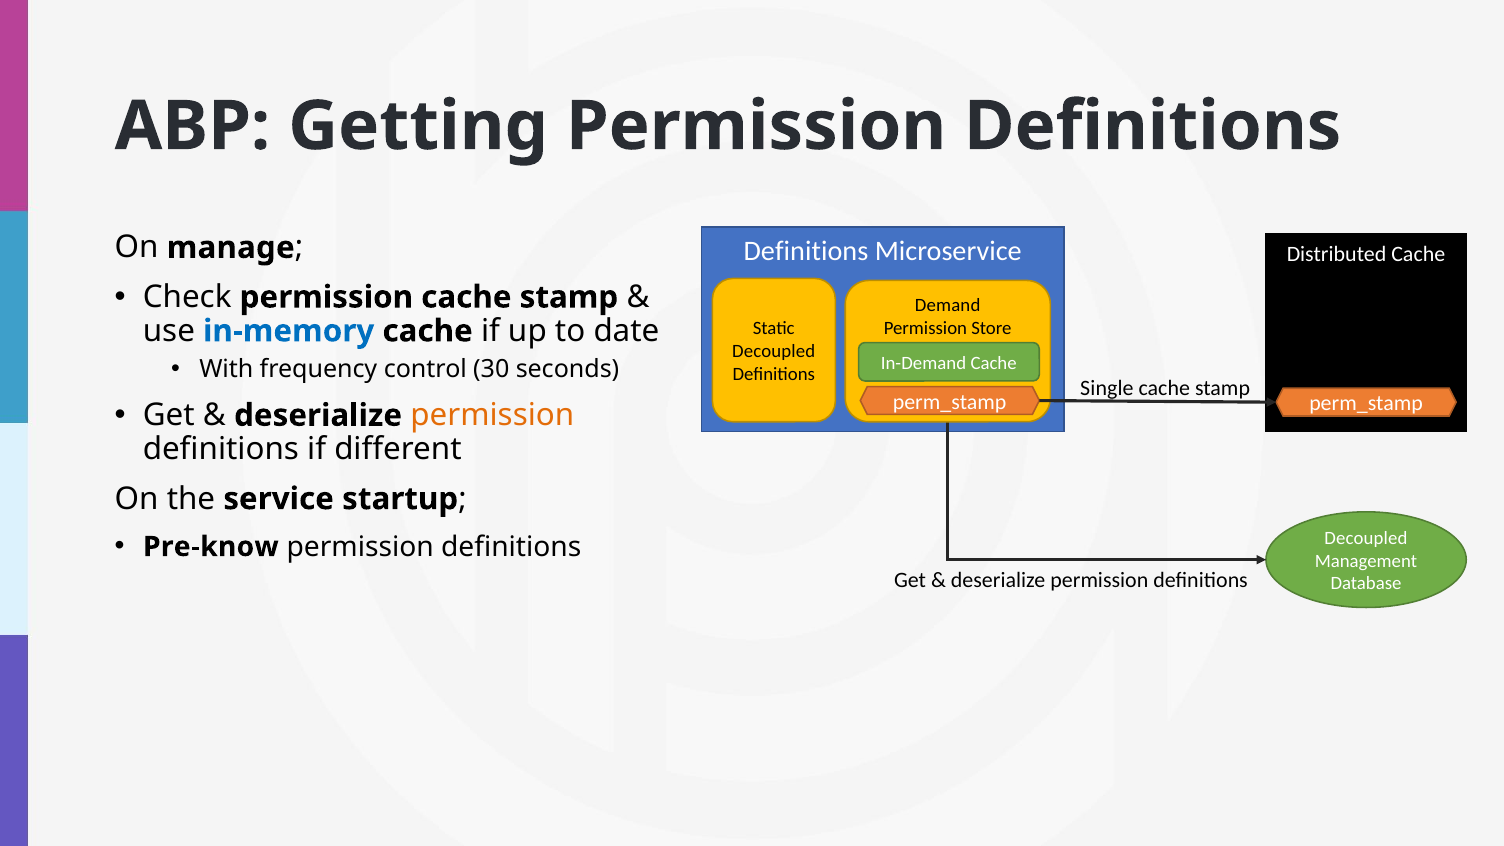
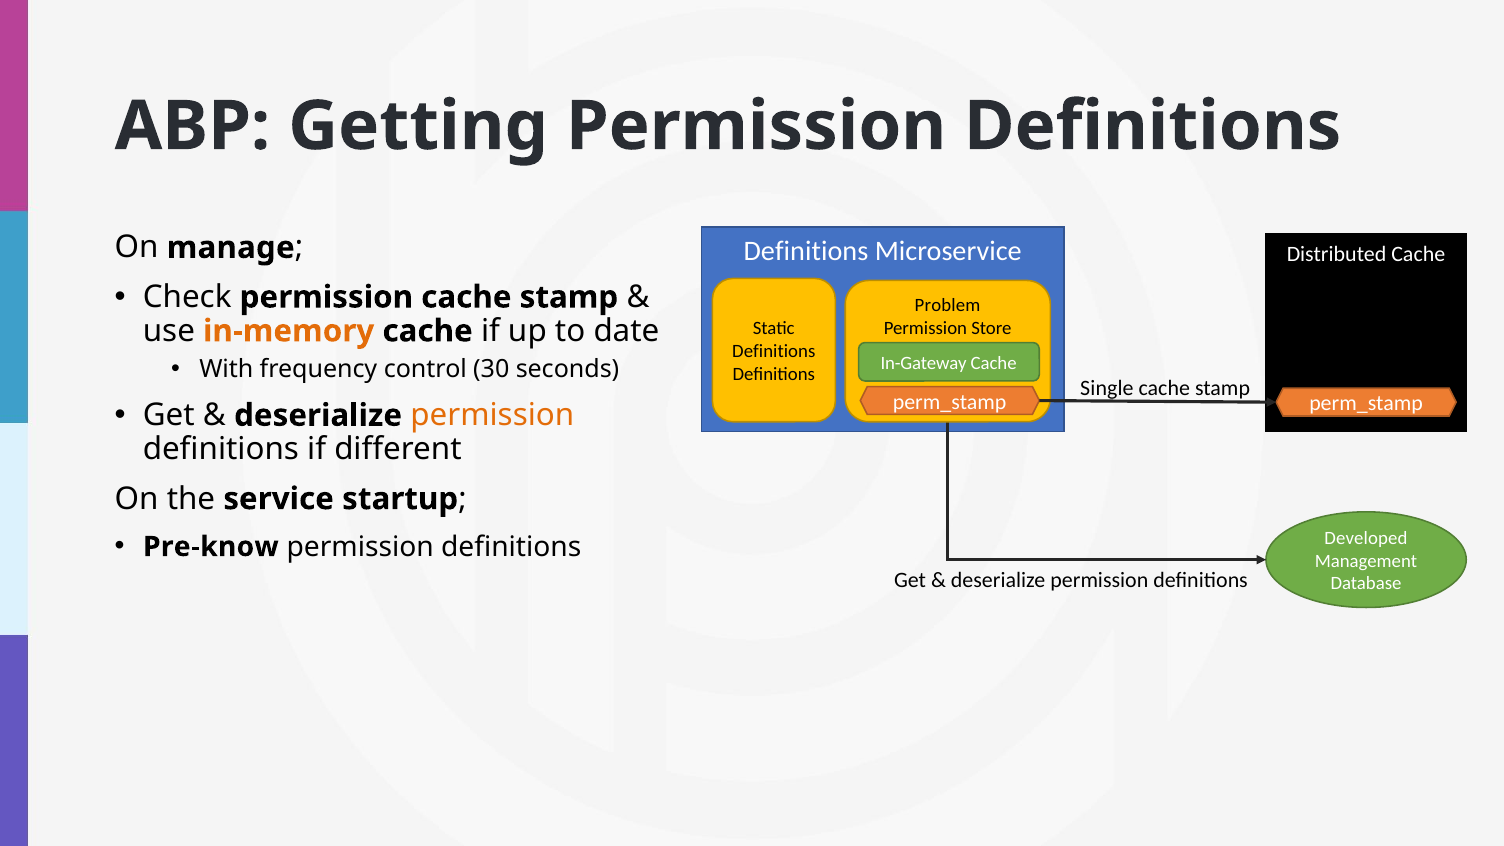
Demand: Demand -> Problem
in-memory colour: blue -> orange
Decoupled at (774, 351): Decoupled -> Definitions
In-Demand: In-Demand -> In-Gateway
Decoupled at (1366, 538): Decoupled -> Developed
